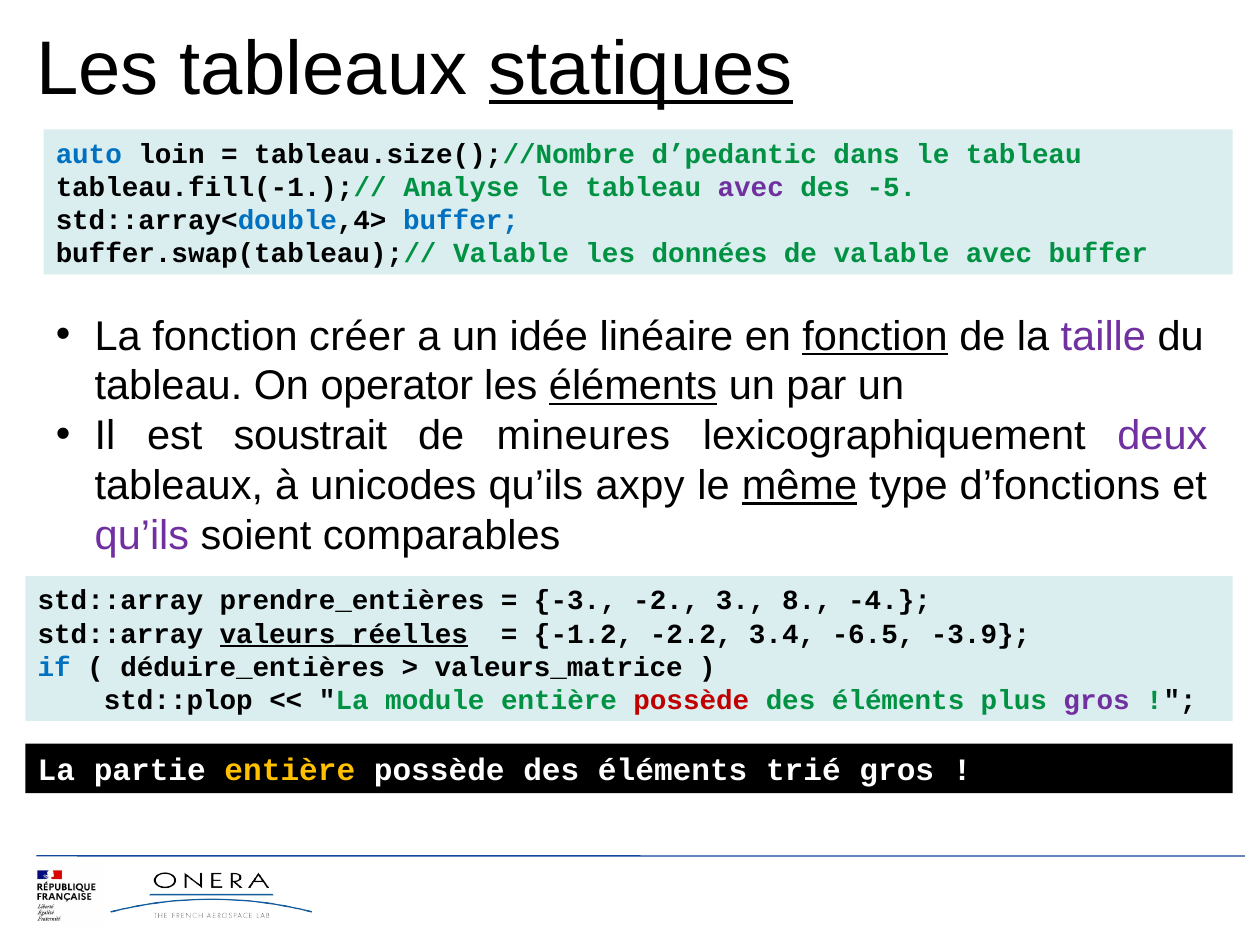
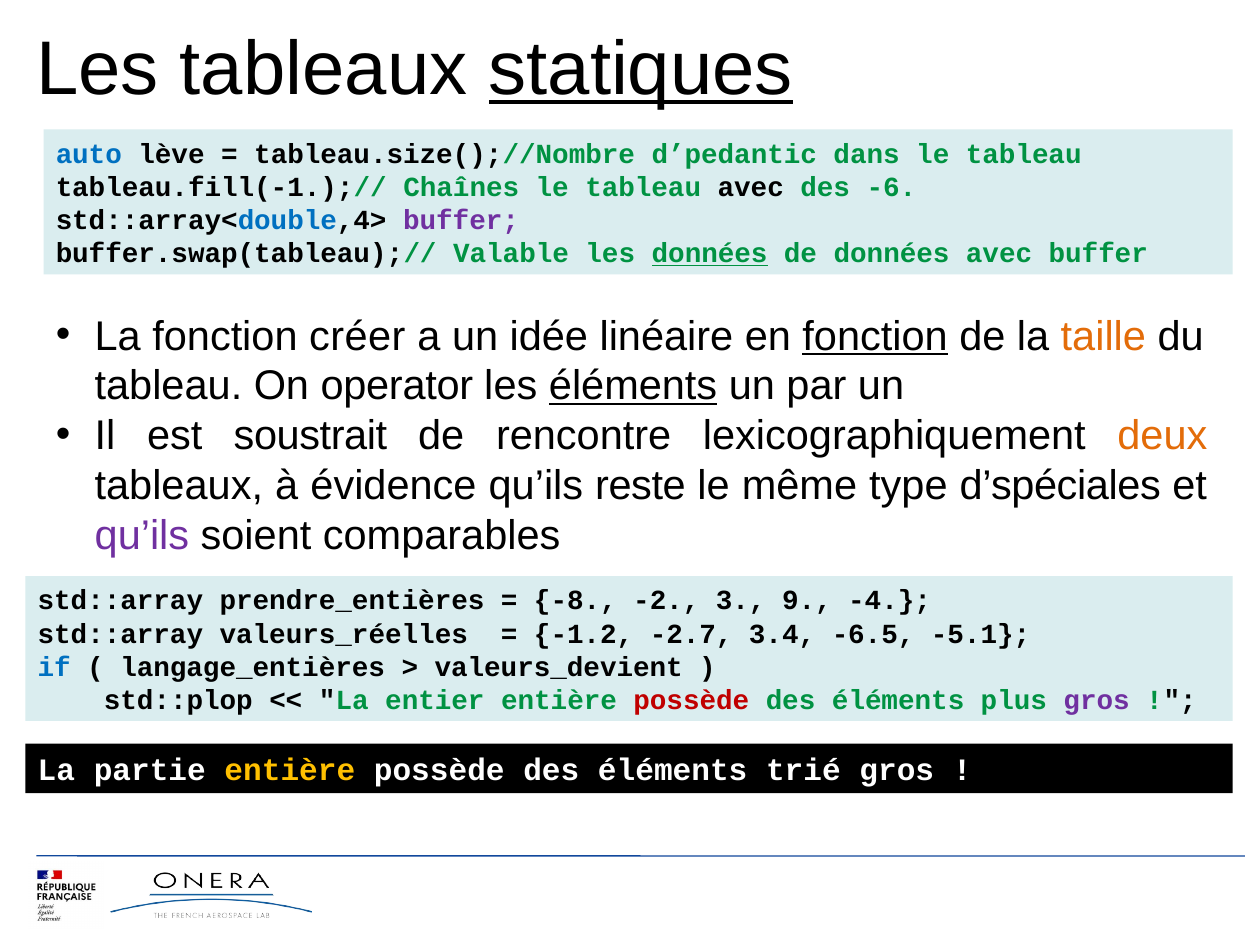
loin: loin -> lève
Analyse: Analyse -> Chaînes
avec at (751, 187) colour: purple -> black
-5: -5 -> -6
buffer at (461, 221) colour: blue -> purple
données at (710, 254) underline: none -> present
de valable: valable -> données
taille colour: purple -> orange
mineures: mineures -> rencontre
deux colour: purple -> orange
unicodes: unicodes -> évidence
axpy: axpy -> reste
même underline: present -> none
d’fonctions: d’fonctions -> d’spéciales
-3: -3 -> -8
8: 8 -> 9
valeurs_réelles underline: present -> none
-2.2: -2.2 -> -2.7
-3.9: -3.9 -> -5.1
déduire_entières: déduire_entières -> langage_entières
valeurs_matrice: valeurs_matrice -> valeurs_devient
module: module -> entier
